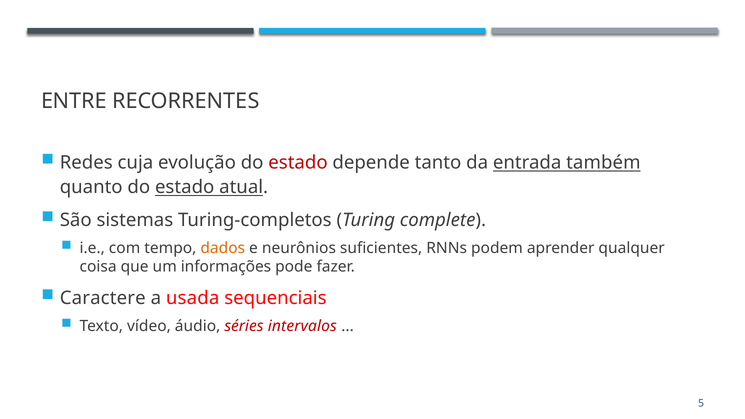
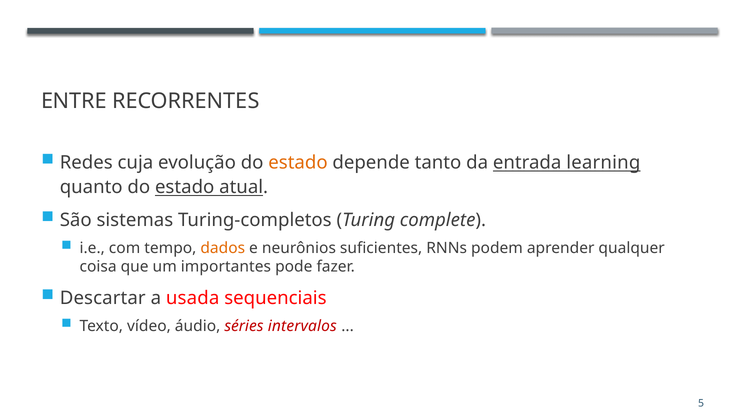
estado at (298, 163) colour: red -> orange
também: também -> learning
informações: informações -> importantes
Caractere: Caractere -> Descartar
